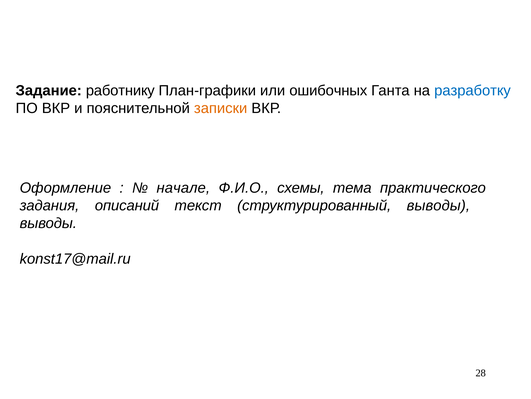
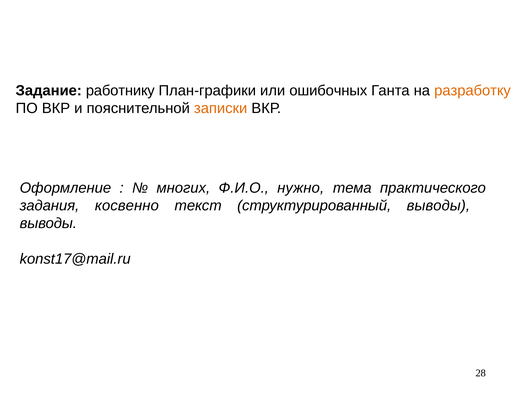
разработку colour: blue -> orange
начале: начале -> многих
схемы: схемы -> нужно
описаний: описаний -> косвенно
